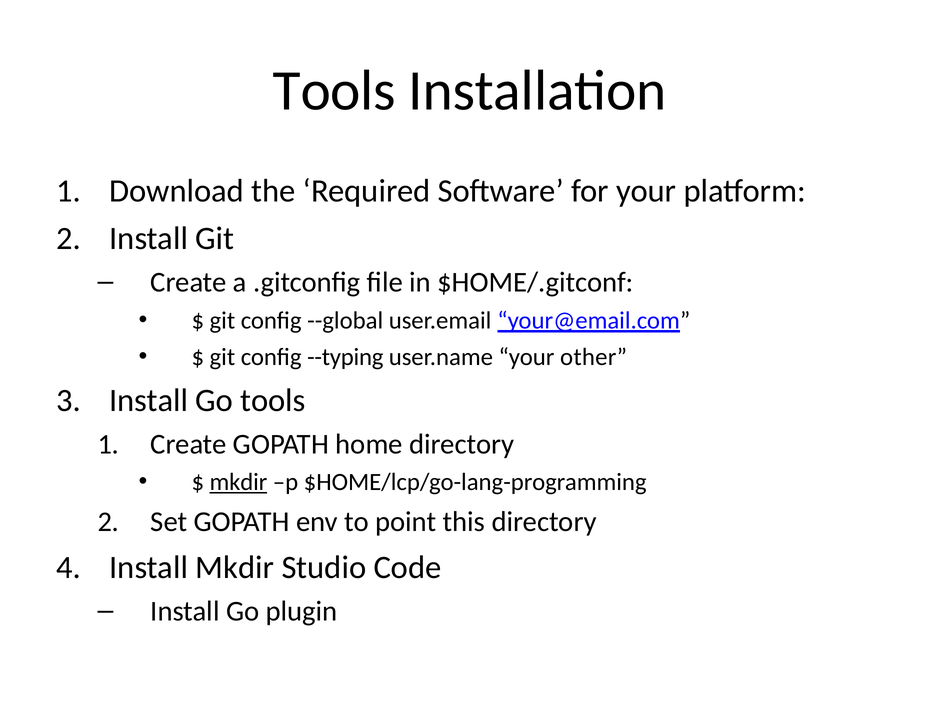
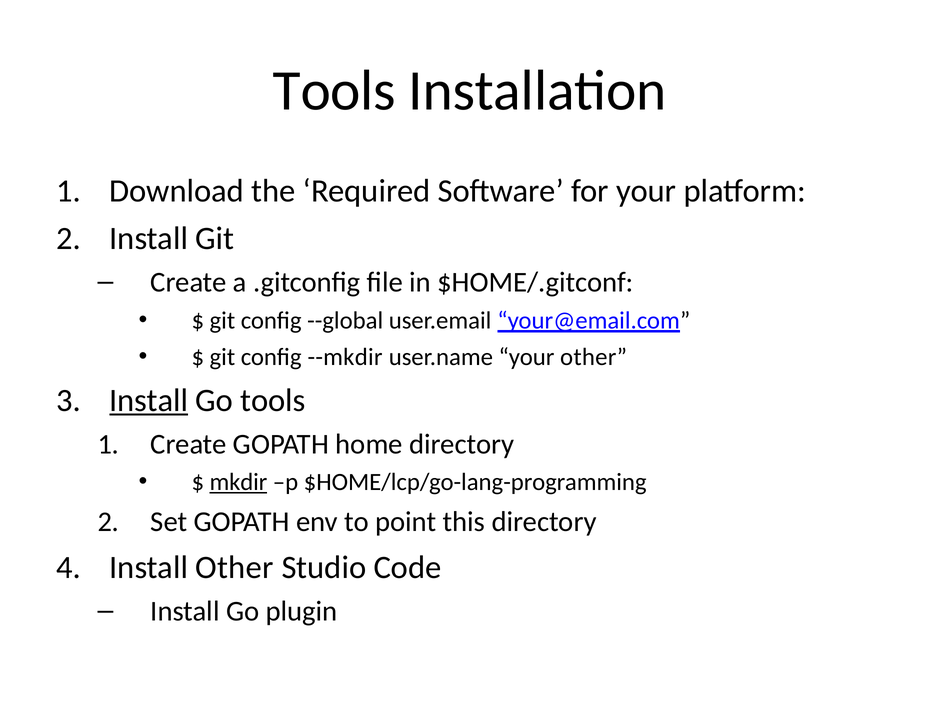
--typing: --typing -> --mkdir
Install at (149, 400) underline: none -> present
Install Mkdir: Mkdir -> Other
